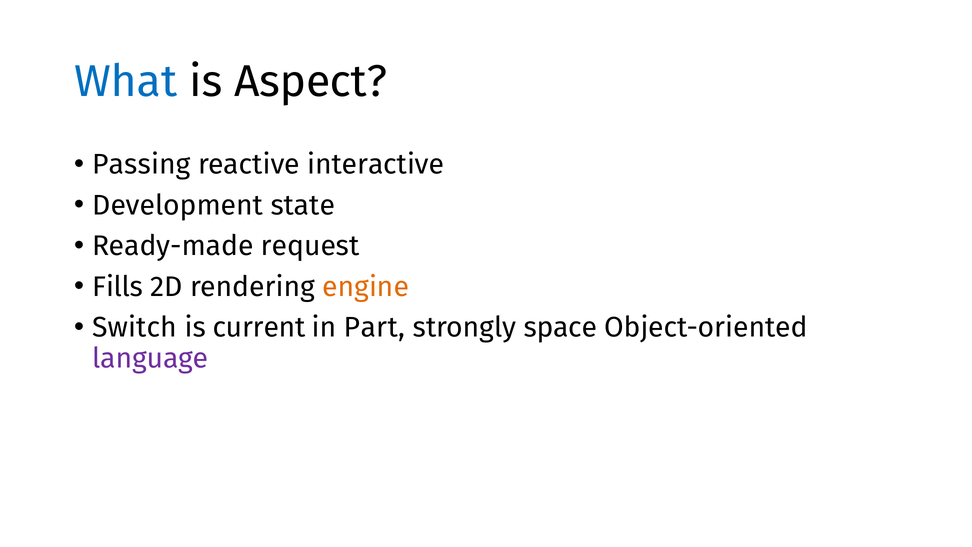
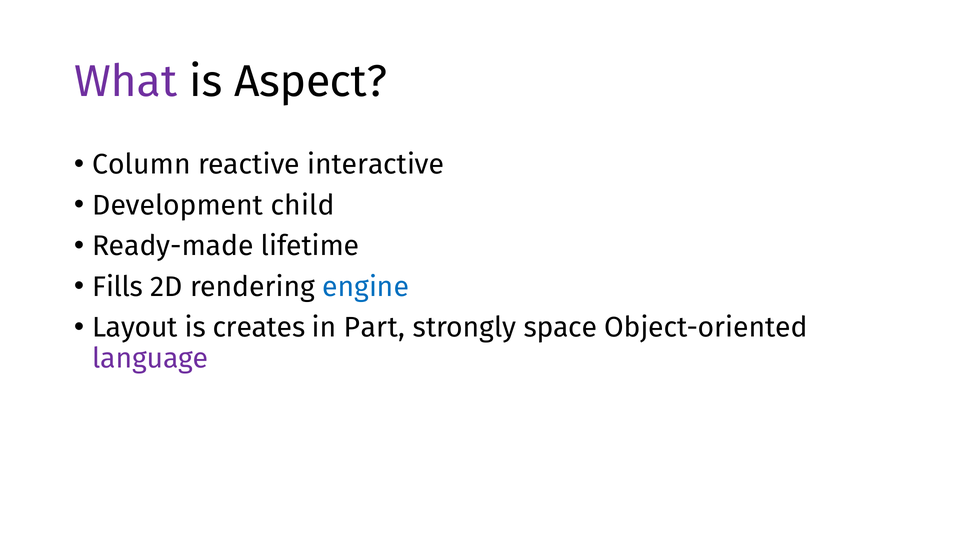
What colour: blue -> purple
Passing: Passing -> Column
state: state -> child
request: request -> lifetime
engine colour: orange -> blue
Switch: Switch -> Layout
current: current -> creates
